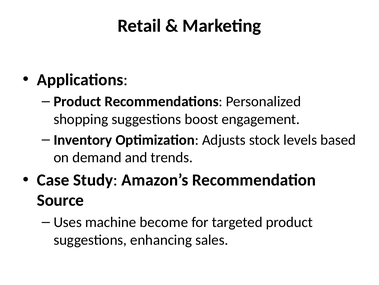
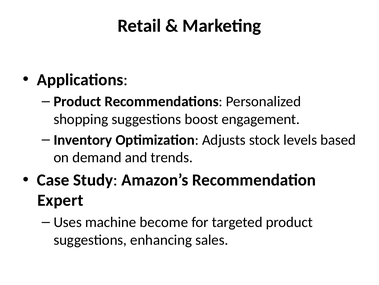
Source: Source -> Expert
